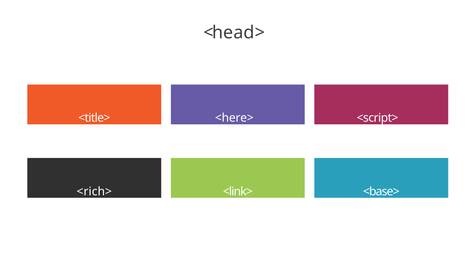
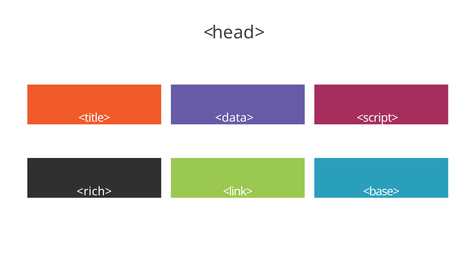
<here>: <here> -> <data>
